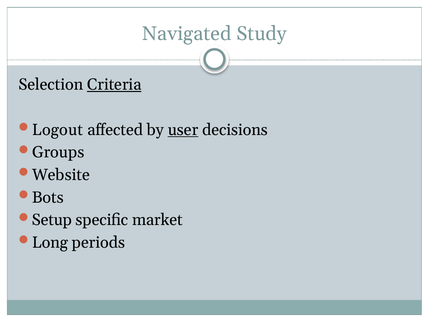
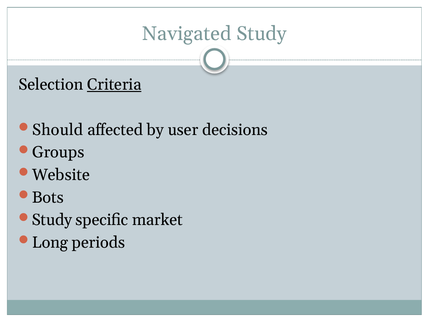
Logout: Logout -> Should
user underline: present -> none
Setup at (52, 220): Setup -> Study
